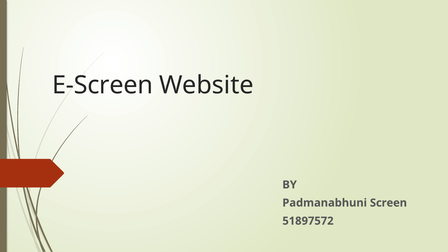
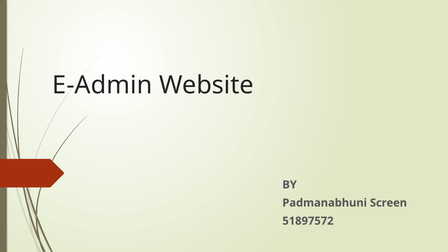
E-Screen: E-Screen -> E-Admin
